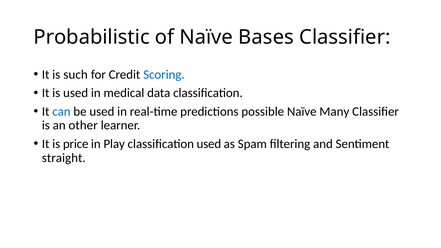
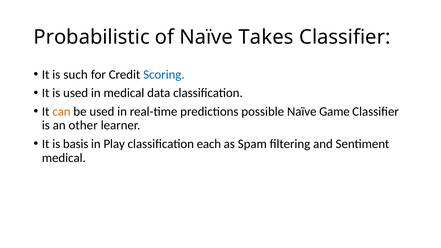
Bases: Bases -> Takes
can colour: blue -> orange
Many: Many -> Game
price: price -> basis
classification used: used -> each
straight at (64, 158): straight -> medical
